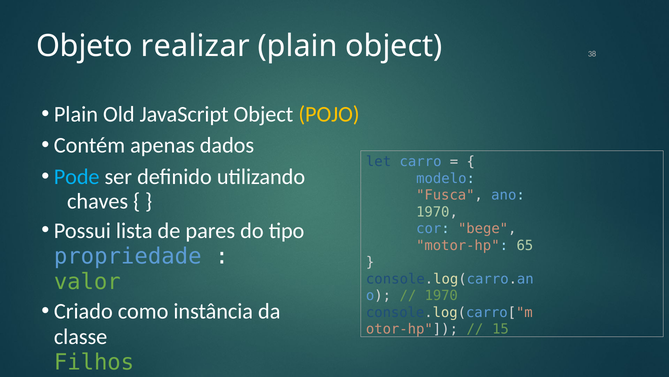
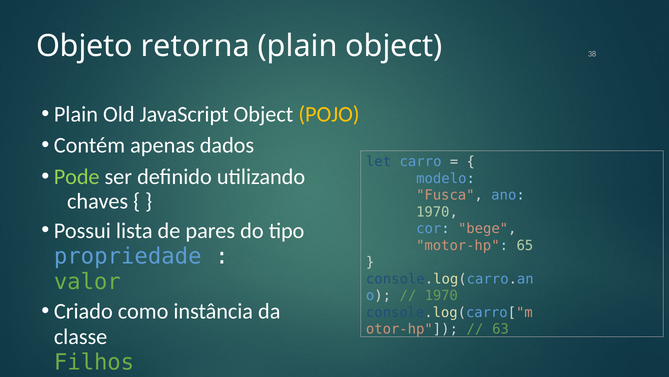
realizar: realizar -> retorna
Pode colour: light blue -> light green
15: 15 -> 63
